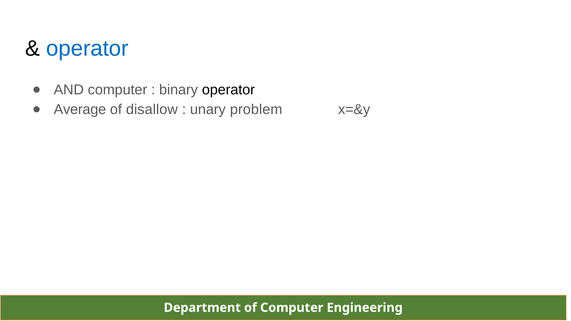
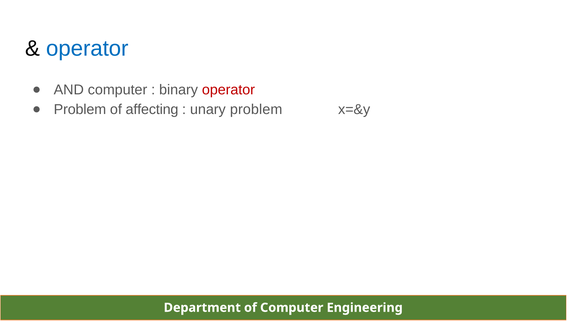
operator at (228, 90) colour: black -> red
Average at (80, 109): Average -> Problem
disallow: disallow -> affecting
